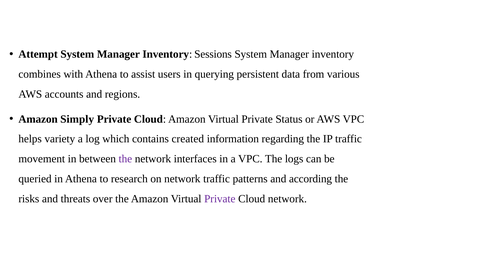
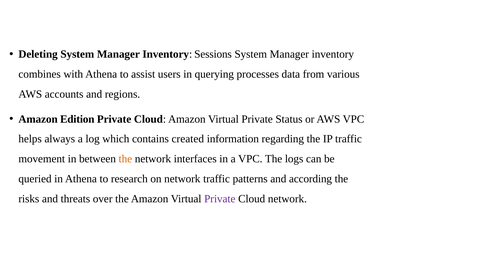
Attempt: Attempt -> Deleting
persistent: persistent -> processes
Simply: Simply -> Edition
variety: variety -> always
the at (125, 159) colour: purple -> orange
